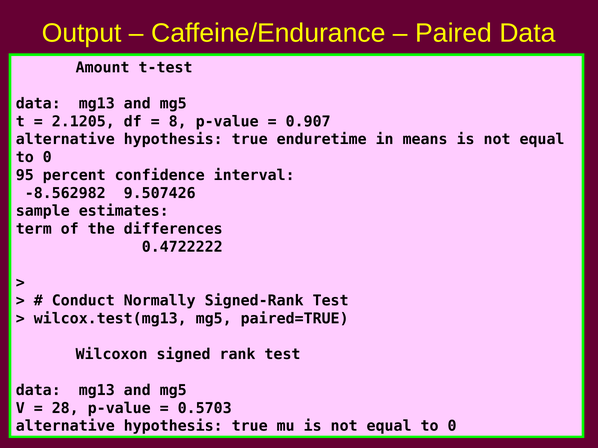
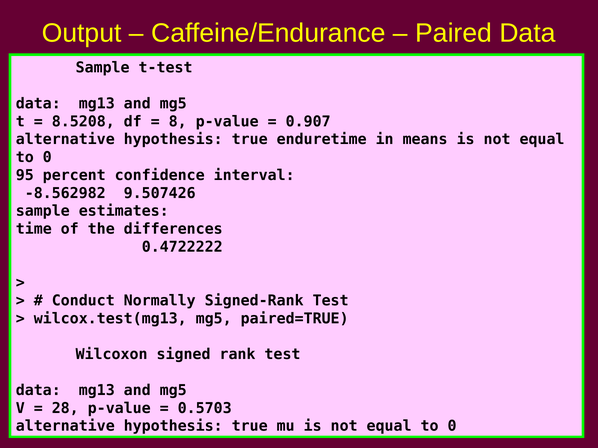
Amount at (103, 68): Amount -> Sample
2.1205: 2.1205 -> 8.5208
term: term -> time
